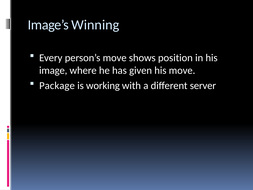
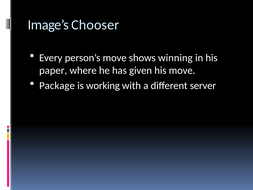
Winning: Winning -> Chooser
position: position -> winning
image: image -> paper
